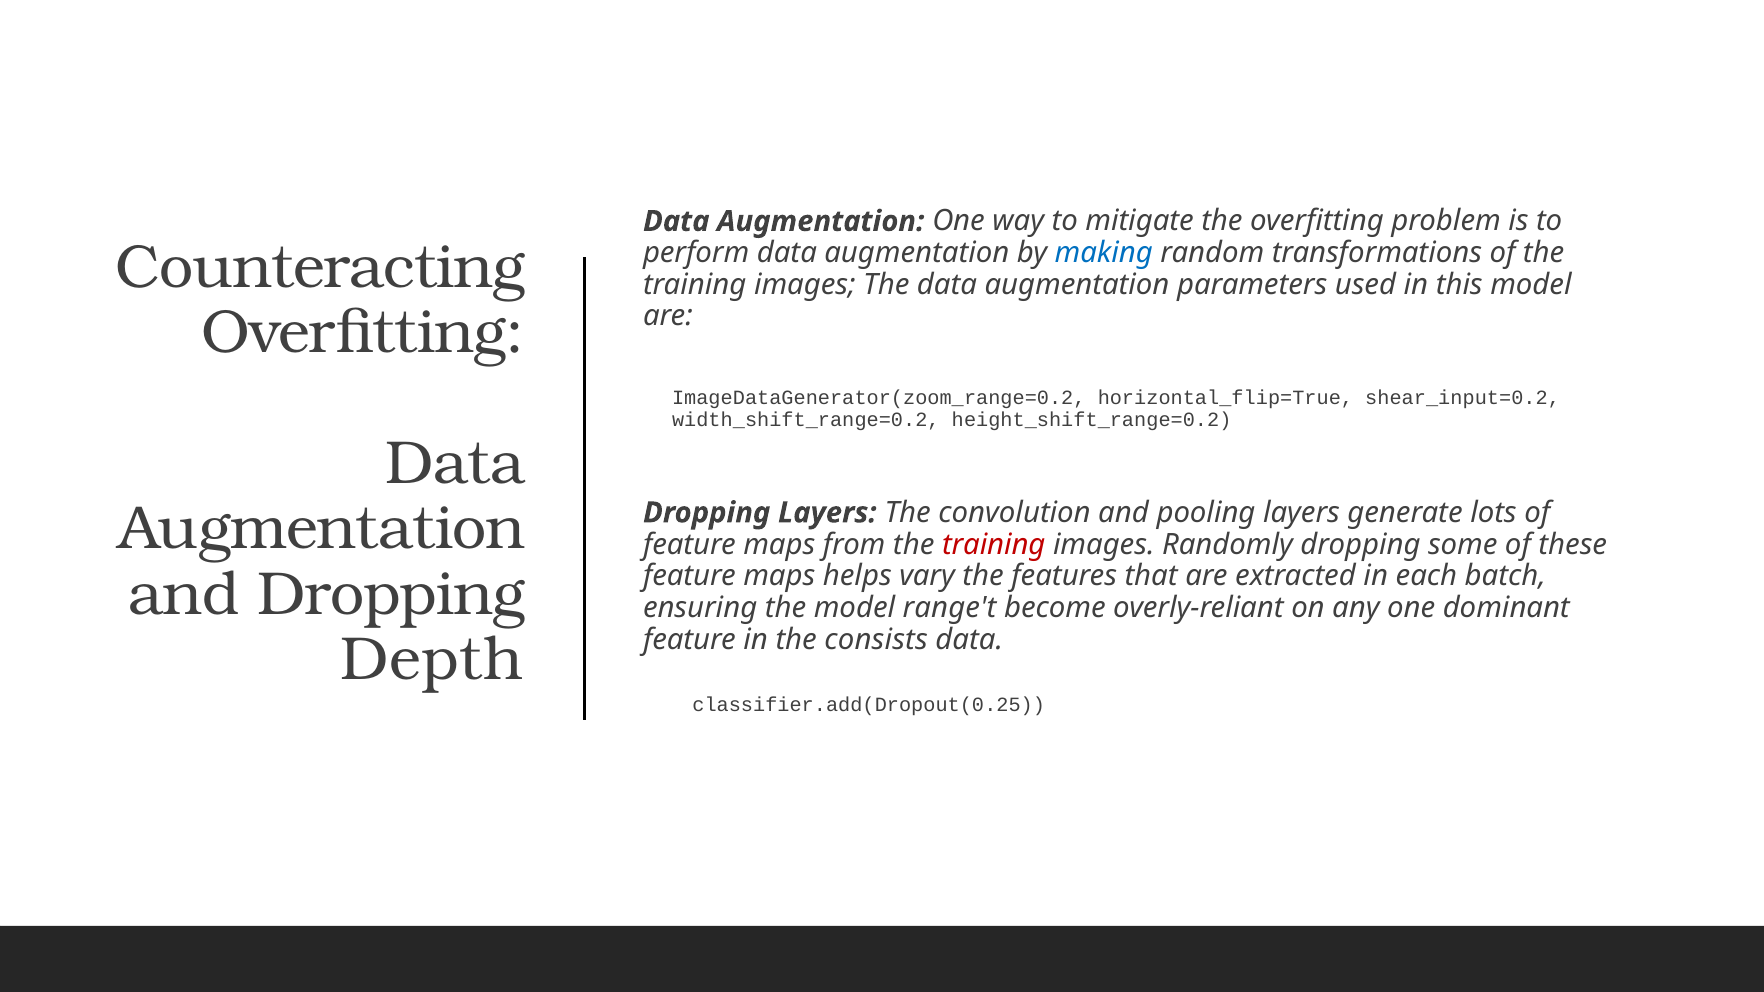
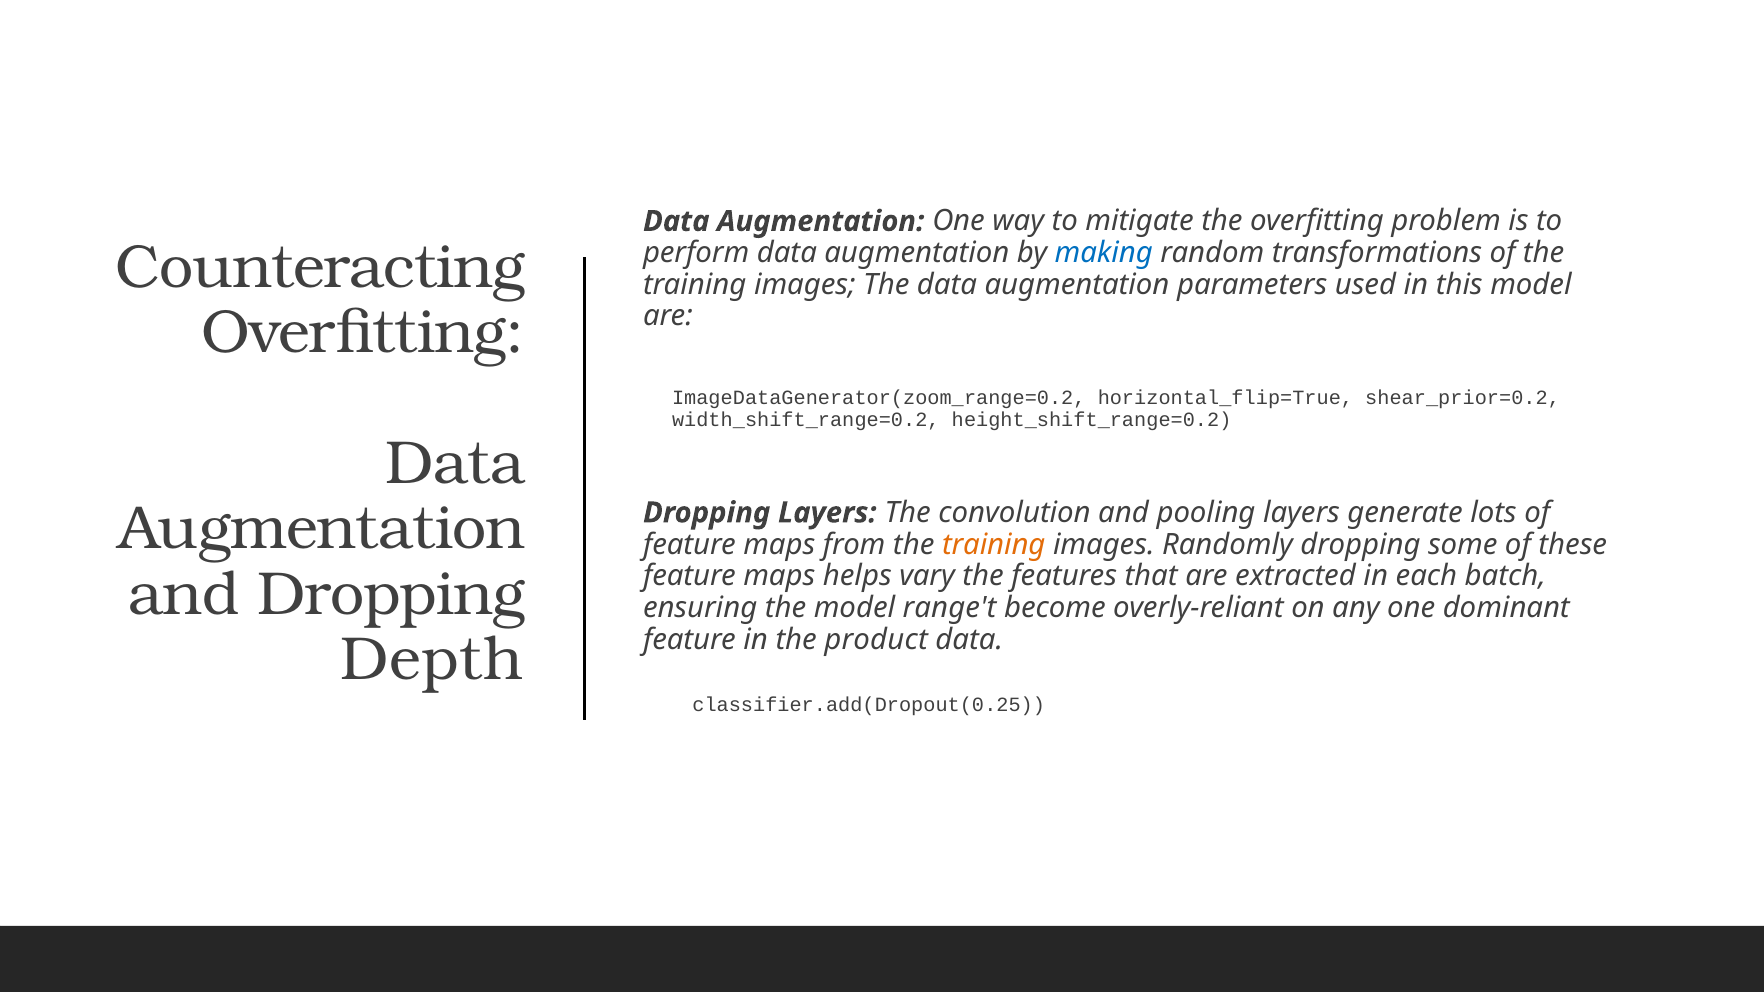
shear_input=0.2: shear_input=0.2 -> shear_prior=0.2
training at (994, 545) colour: red -> orange
consists: consists -> product
